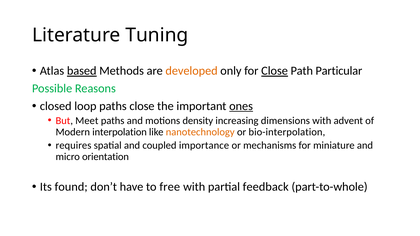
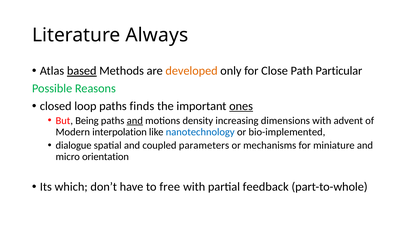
Tuning: Tuning -> Always
Close at (275, 71) underline: present -> none
paths close: close -> finds
Meet: Meet -> Being
and at (135, 121) underline: none -> present
nanotechnology colour: orange -> blue
bio-interpolation: bio-interpolation -> bio-implemented
requires: requires -> dialogue
importance: importance -> parameters
found: found -> which
